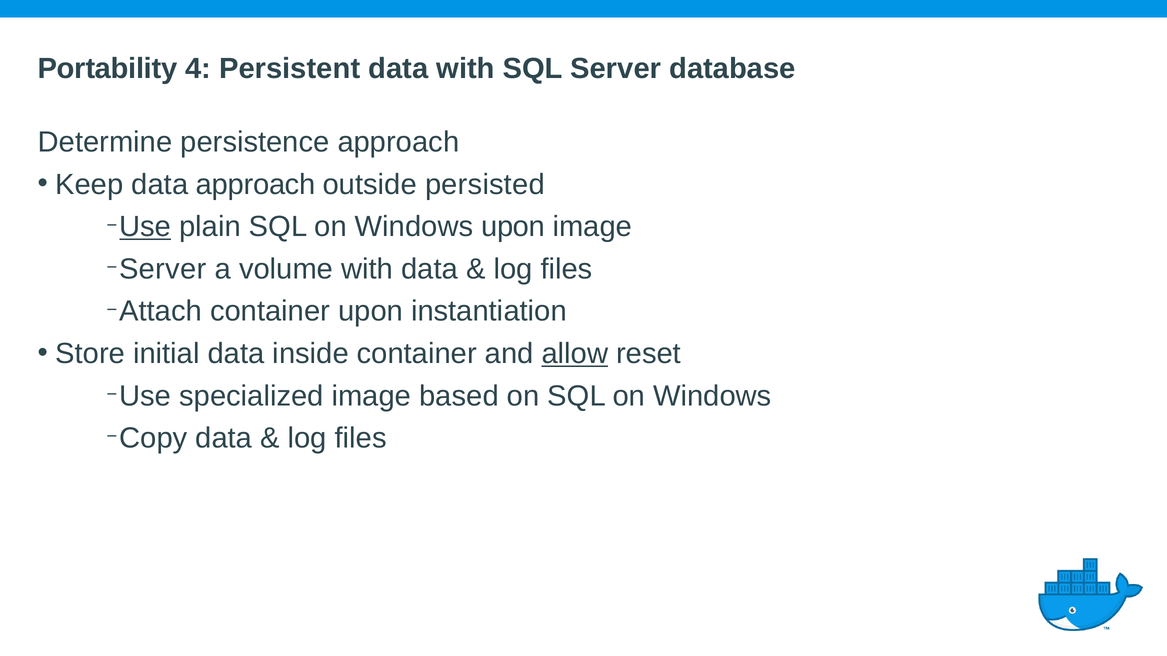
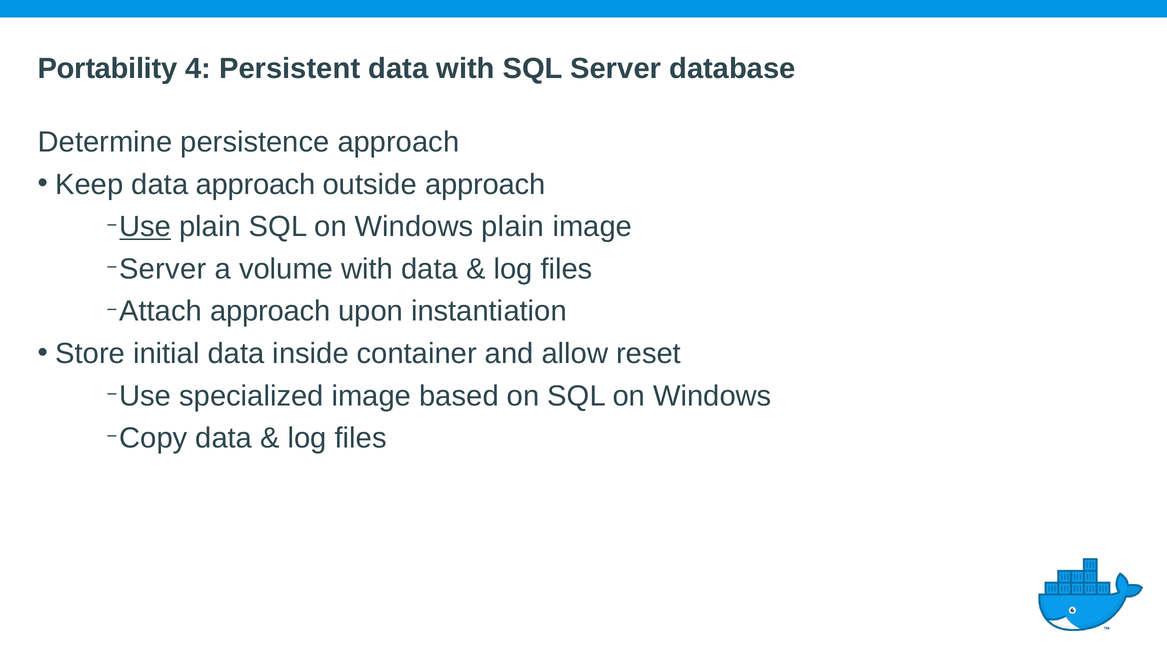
outside persisted: persisted -> approach
Windows upon: upon -> plain
Attach container: container -> approach
allow underline: present -> none
